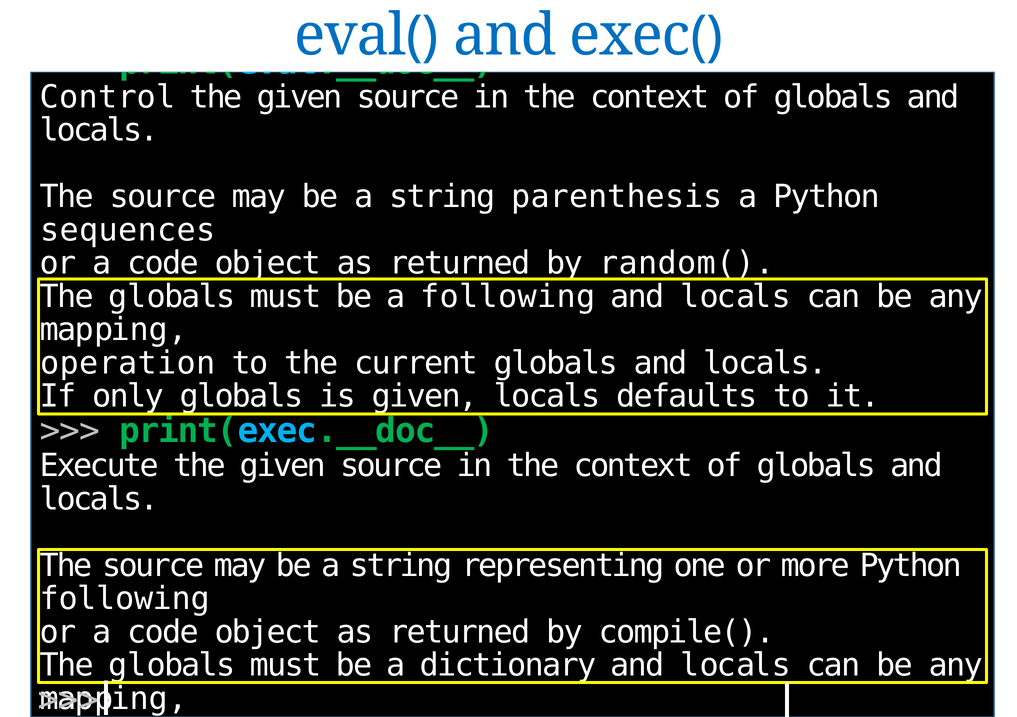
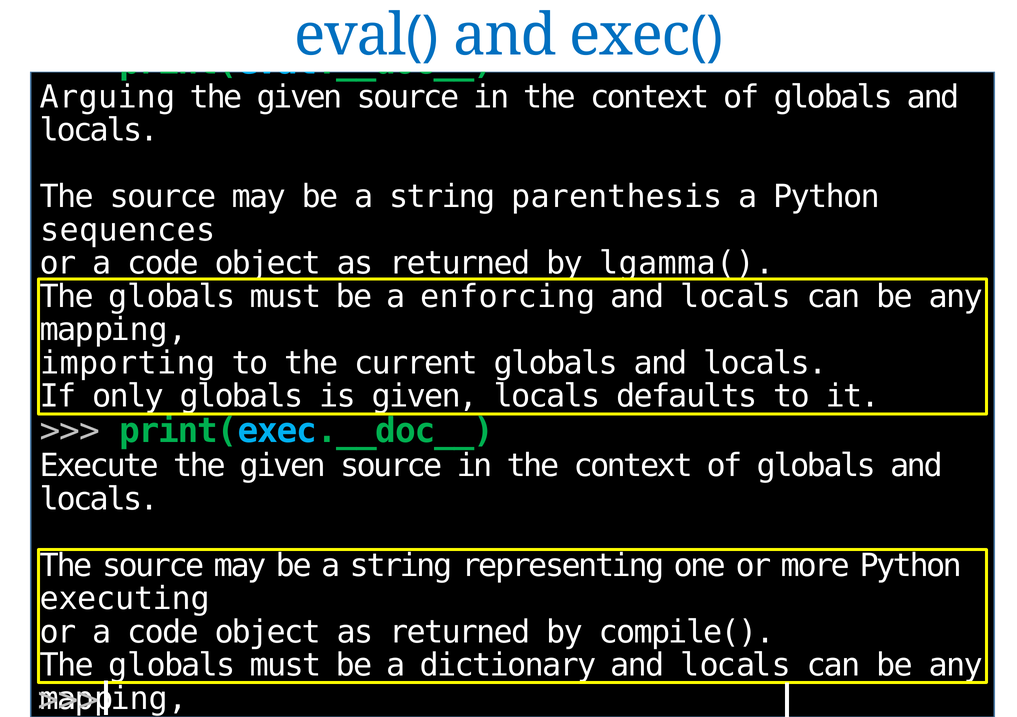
Control: Control -> Arguing
random(: random( -> lgamma(
a following: following -> enforcing
operation: operation -> importing
following at (125, 599): following -> executing
